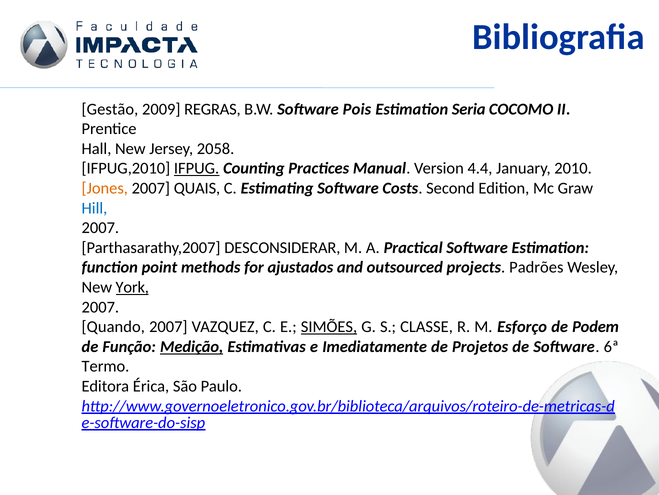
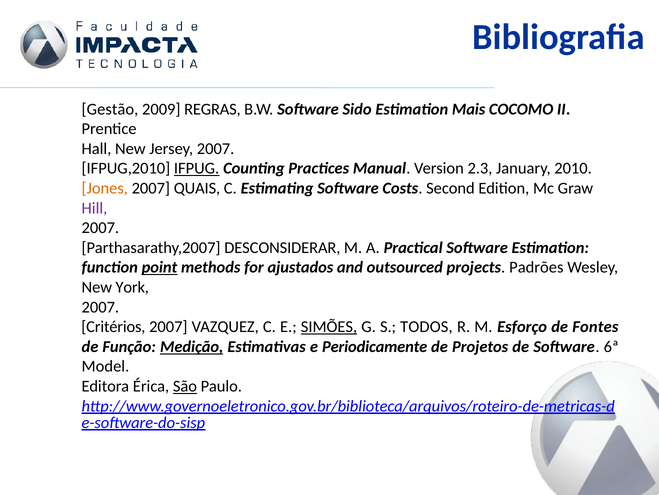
Pois: Pois -> Sido
Seria: Seria -> Mais
Jersey 2058: 2058 -> 2007
4.4: 4.4 -> 2.3
Hill colour: blue -> purple
point underline: none -> present
York underline: present -> none
Quando: Quando -> Critérios
CLASSE: CLASSE -> TODOS
Podem: Podem -> Fontes
Imediatamente: Imediatamente -> Periodicamente
Termo: Termo -> Model
São underline: none -> present
